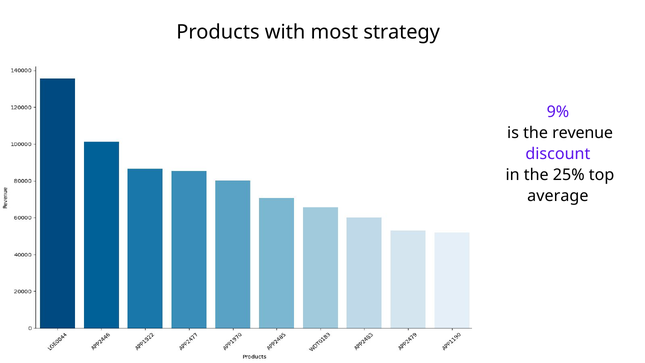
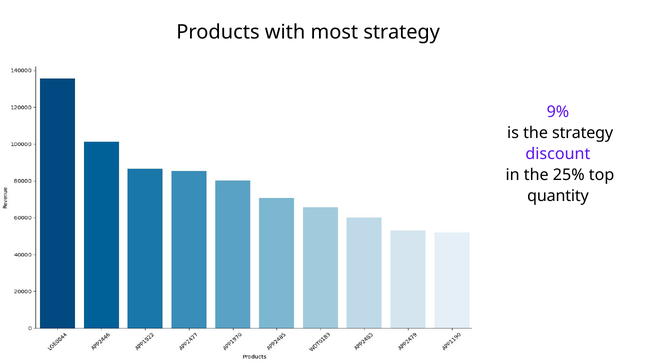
the revenue: revenue -> strategy
average: average -> quantity
